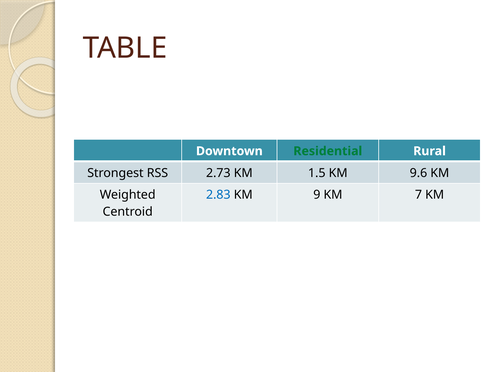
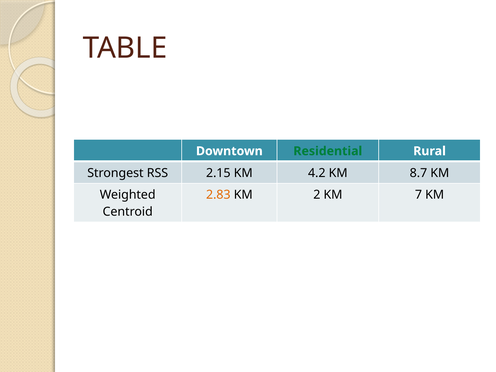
2.73: 2.73 -> 2.15
1.5: 1.5 -> 4.2
9.6: 9.6 -> 8.7
2.83 colour: blue -> orange
9: 9 -> 2
